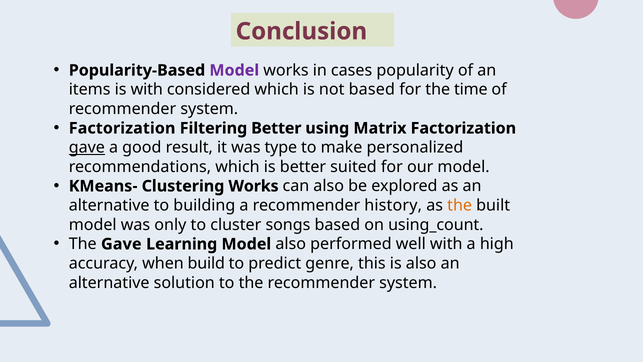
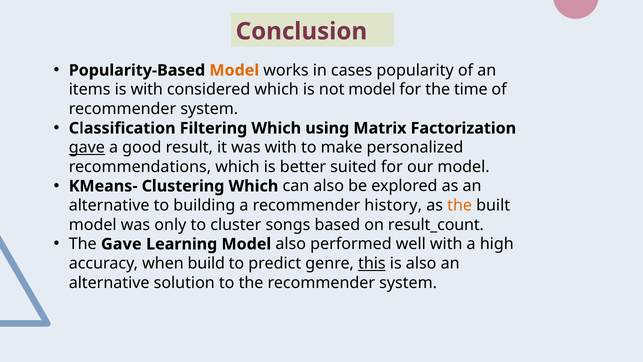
Model at (234, 70) colour: purple -> orange
not based: based -> model
Factorization at (122, 128): Factorization -> Classification
Filtering Better: Better -> Which
was type: type -> with
Clustering Works: Works -> Which
using_count: using_count -> result_count
this underline: none -> present
